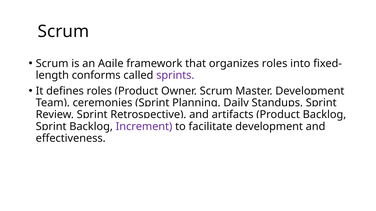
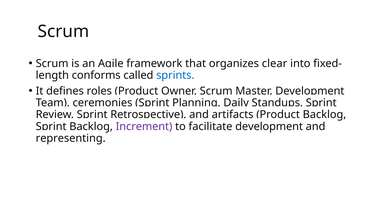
organizes roles: roles -> clear
sprints colour: purple -> blue
effectiveness: effectiveness -> representing
